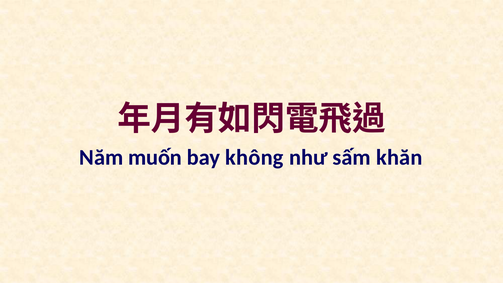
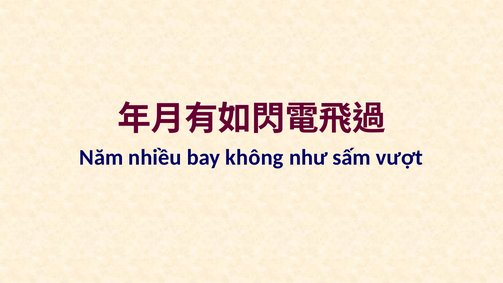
muốn: muốn -> nhiều
khăn: khăn -> vượt
